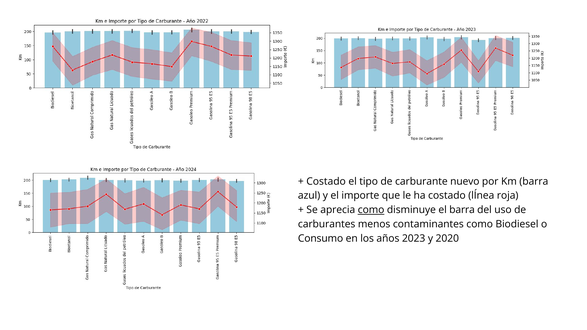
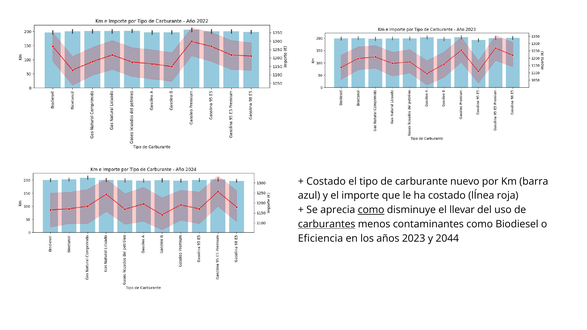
el barra: barra -> llevar
carburantes underline: none -> present
Consumo: Consumo -> Eficiencia
2020: 2020 -> 2044
